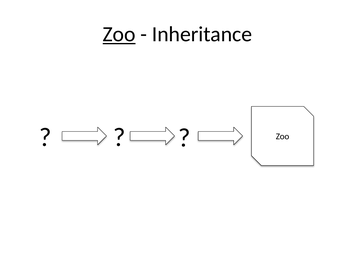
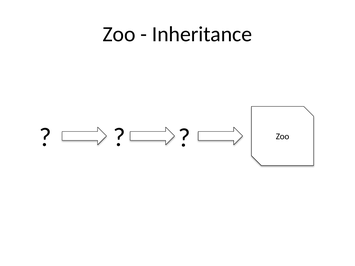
Zoo at (119, 34) underline: present -> none
